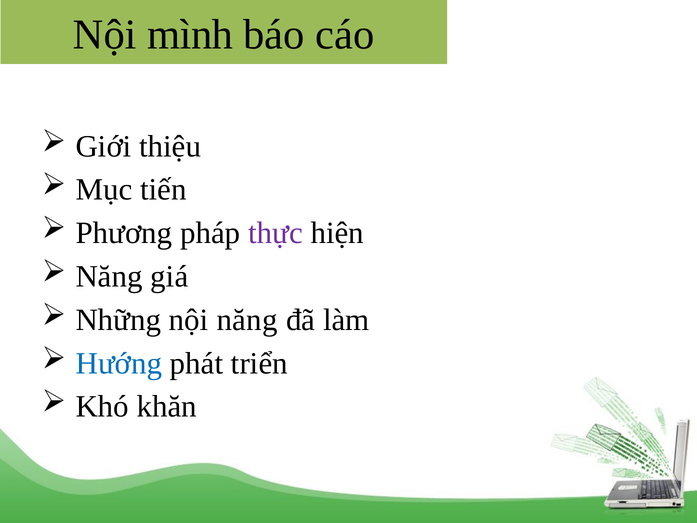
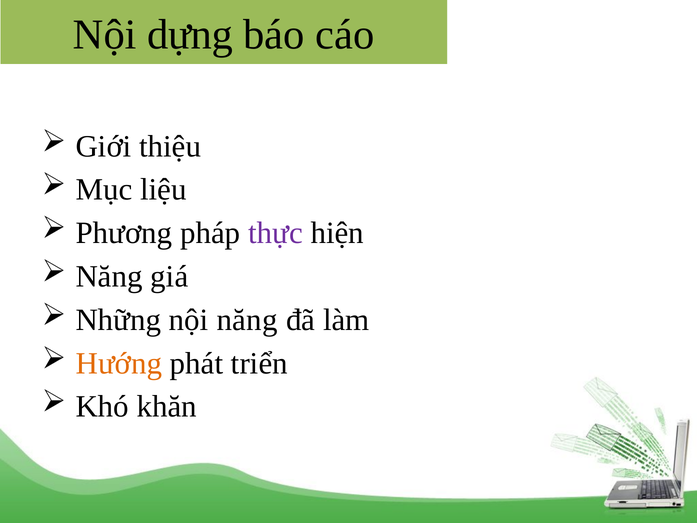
mình: mình -> dựng
tiến: tiến -> liệu
Hướng colour: blue -> orange
